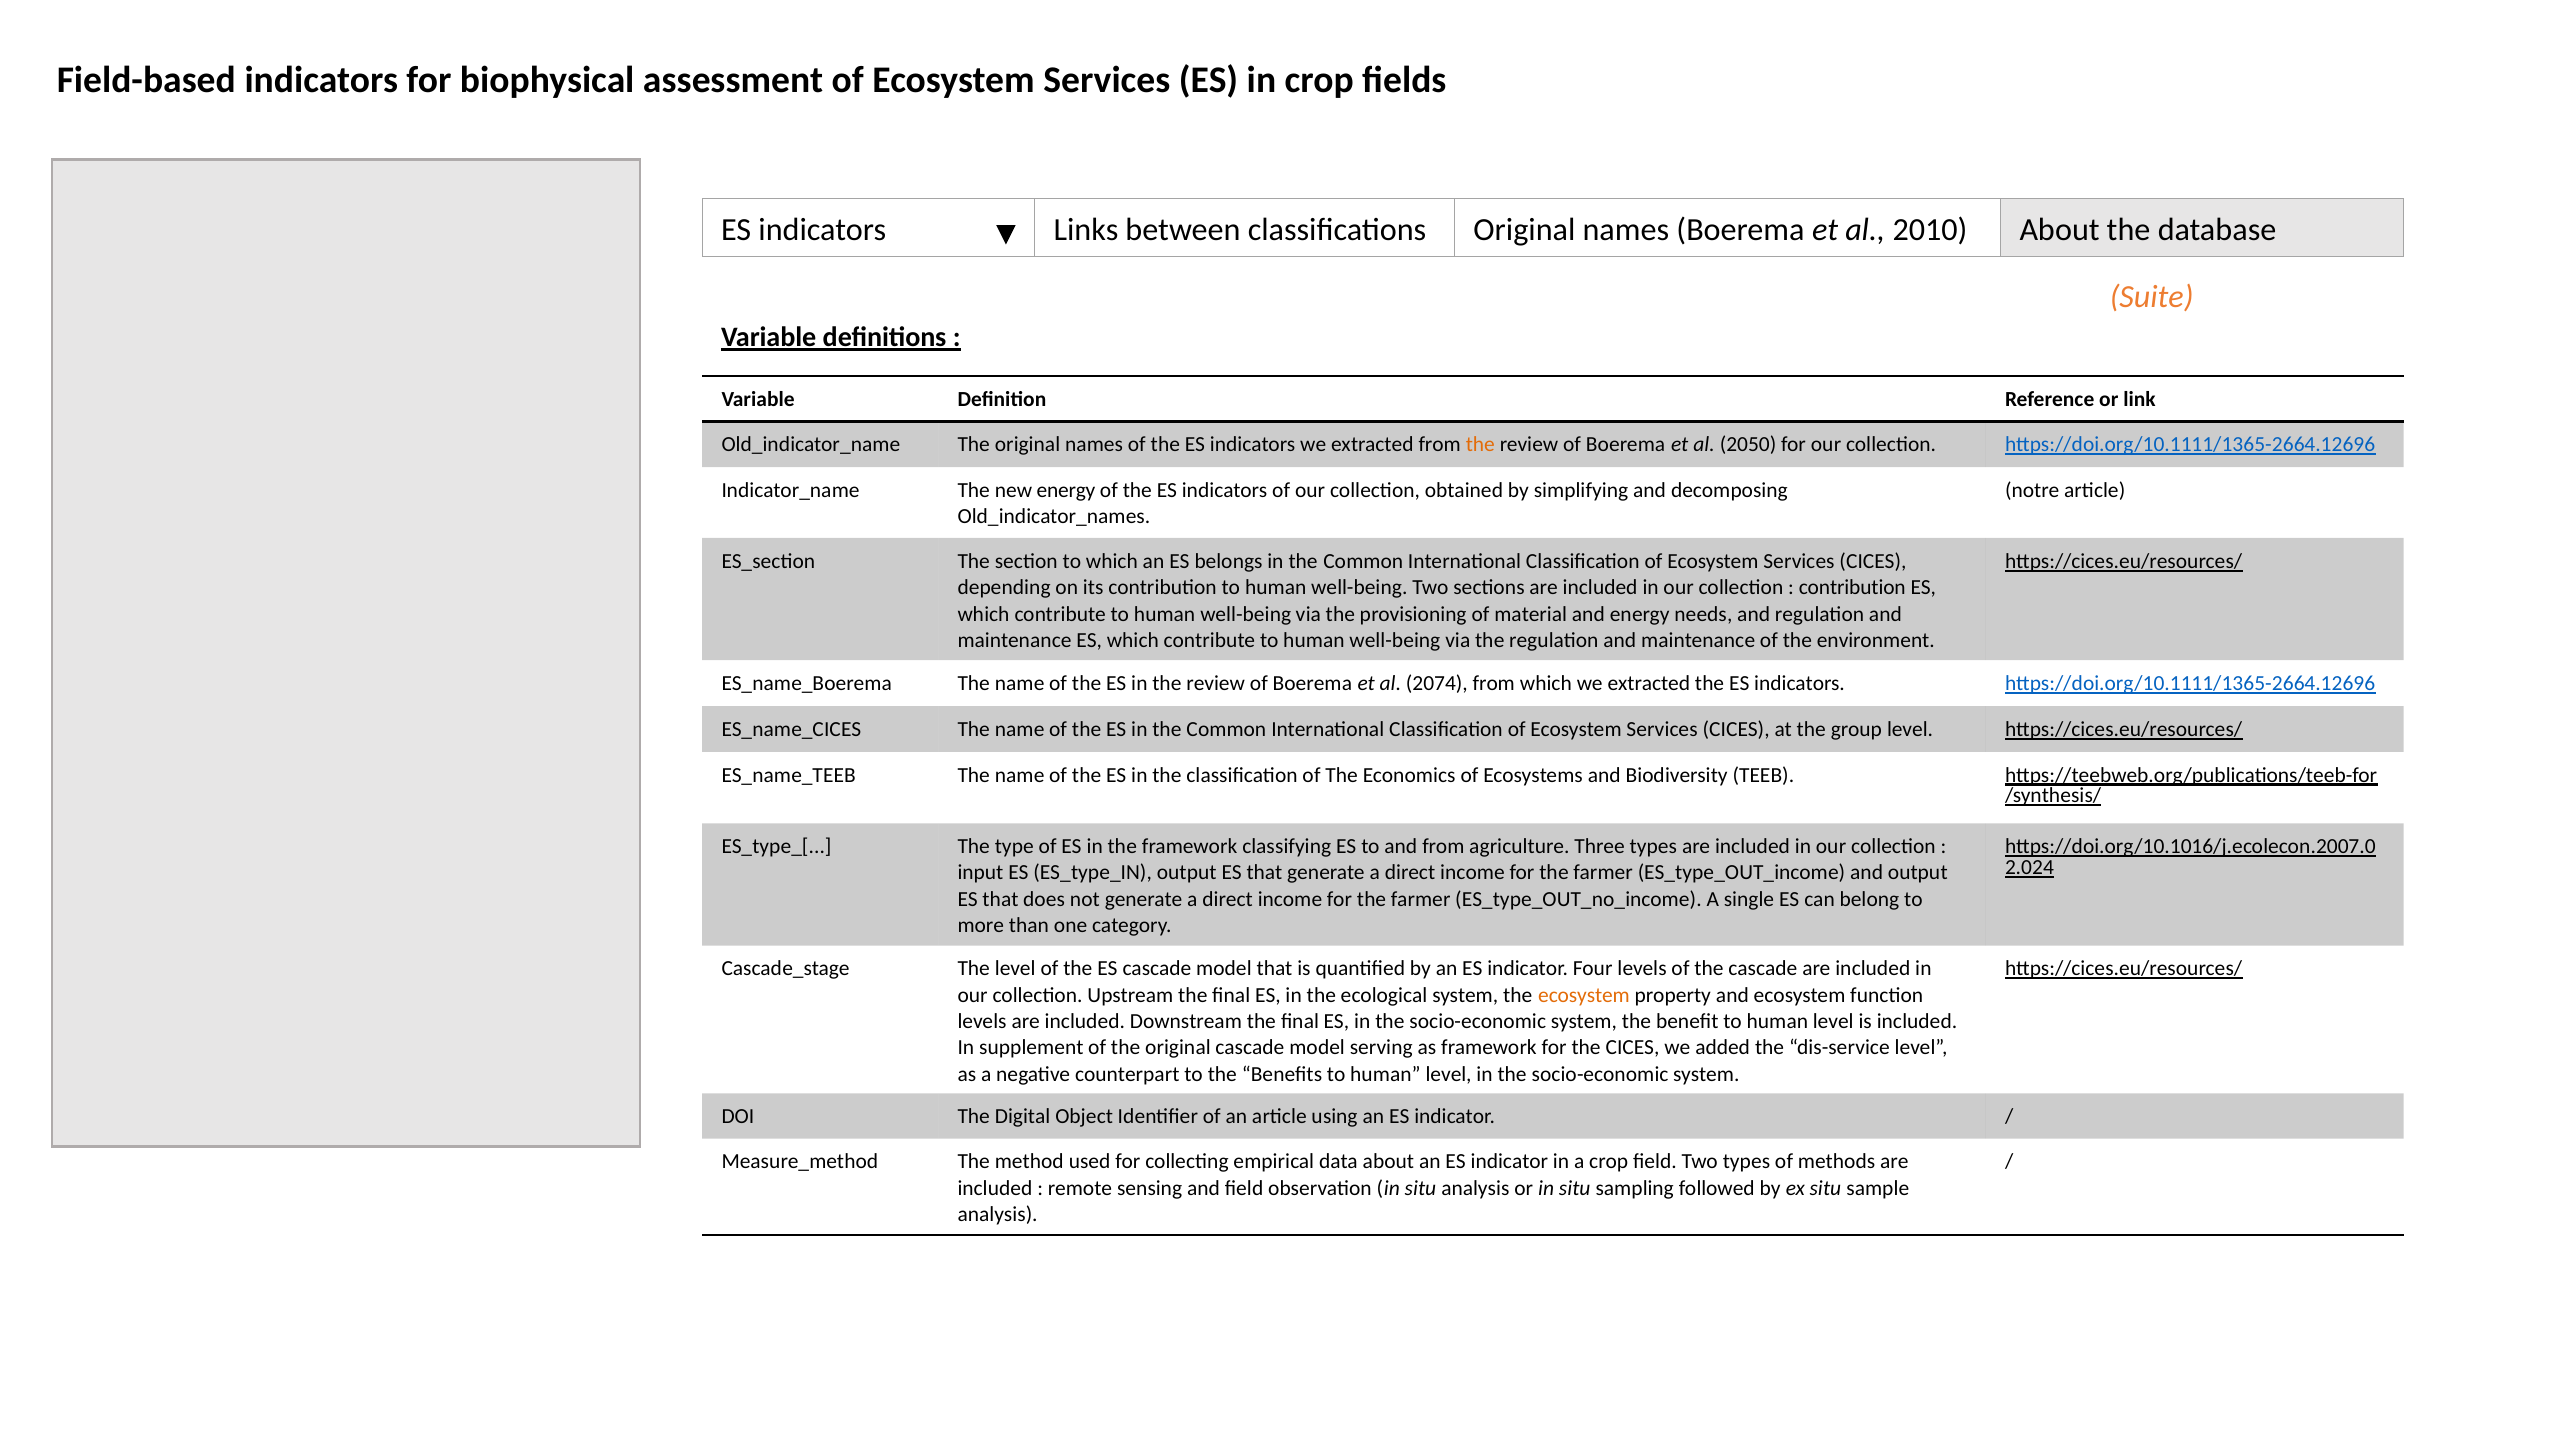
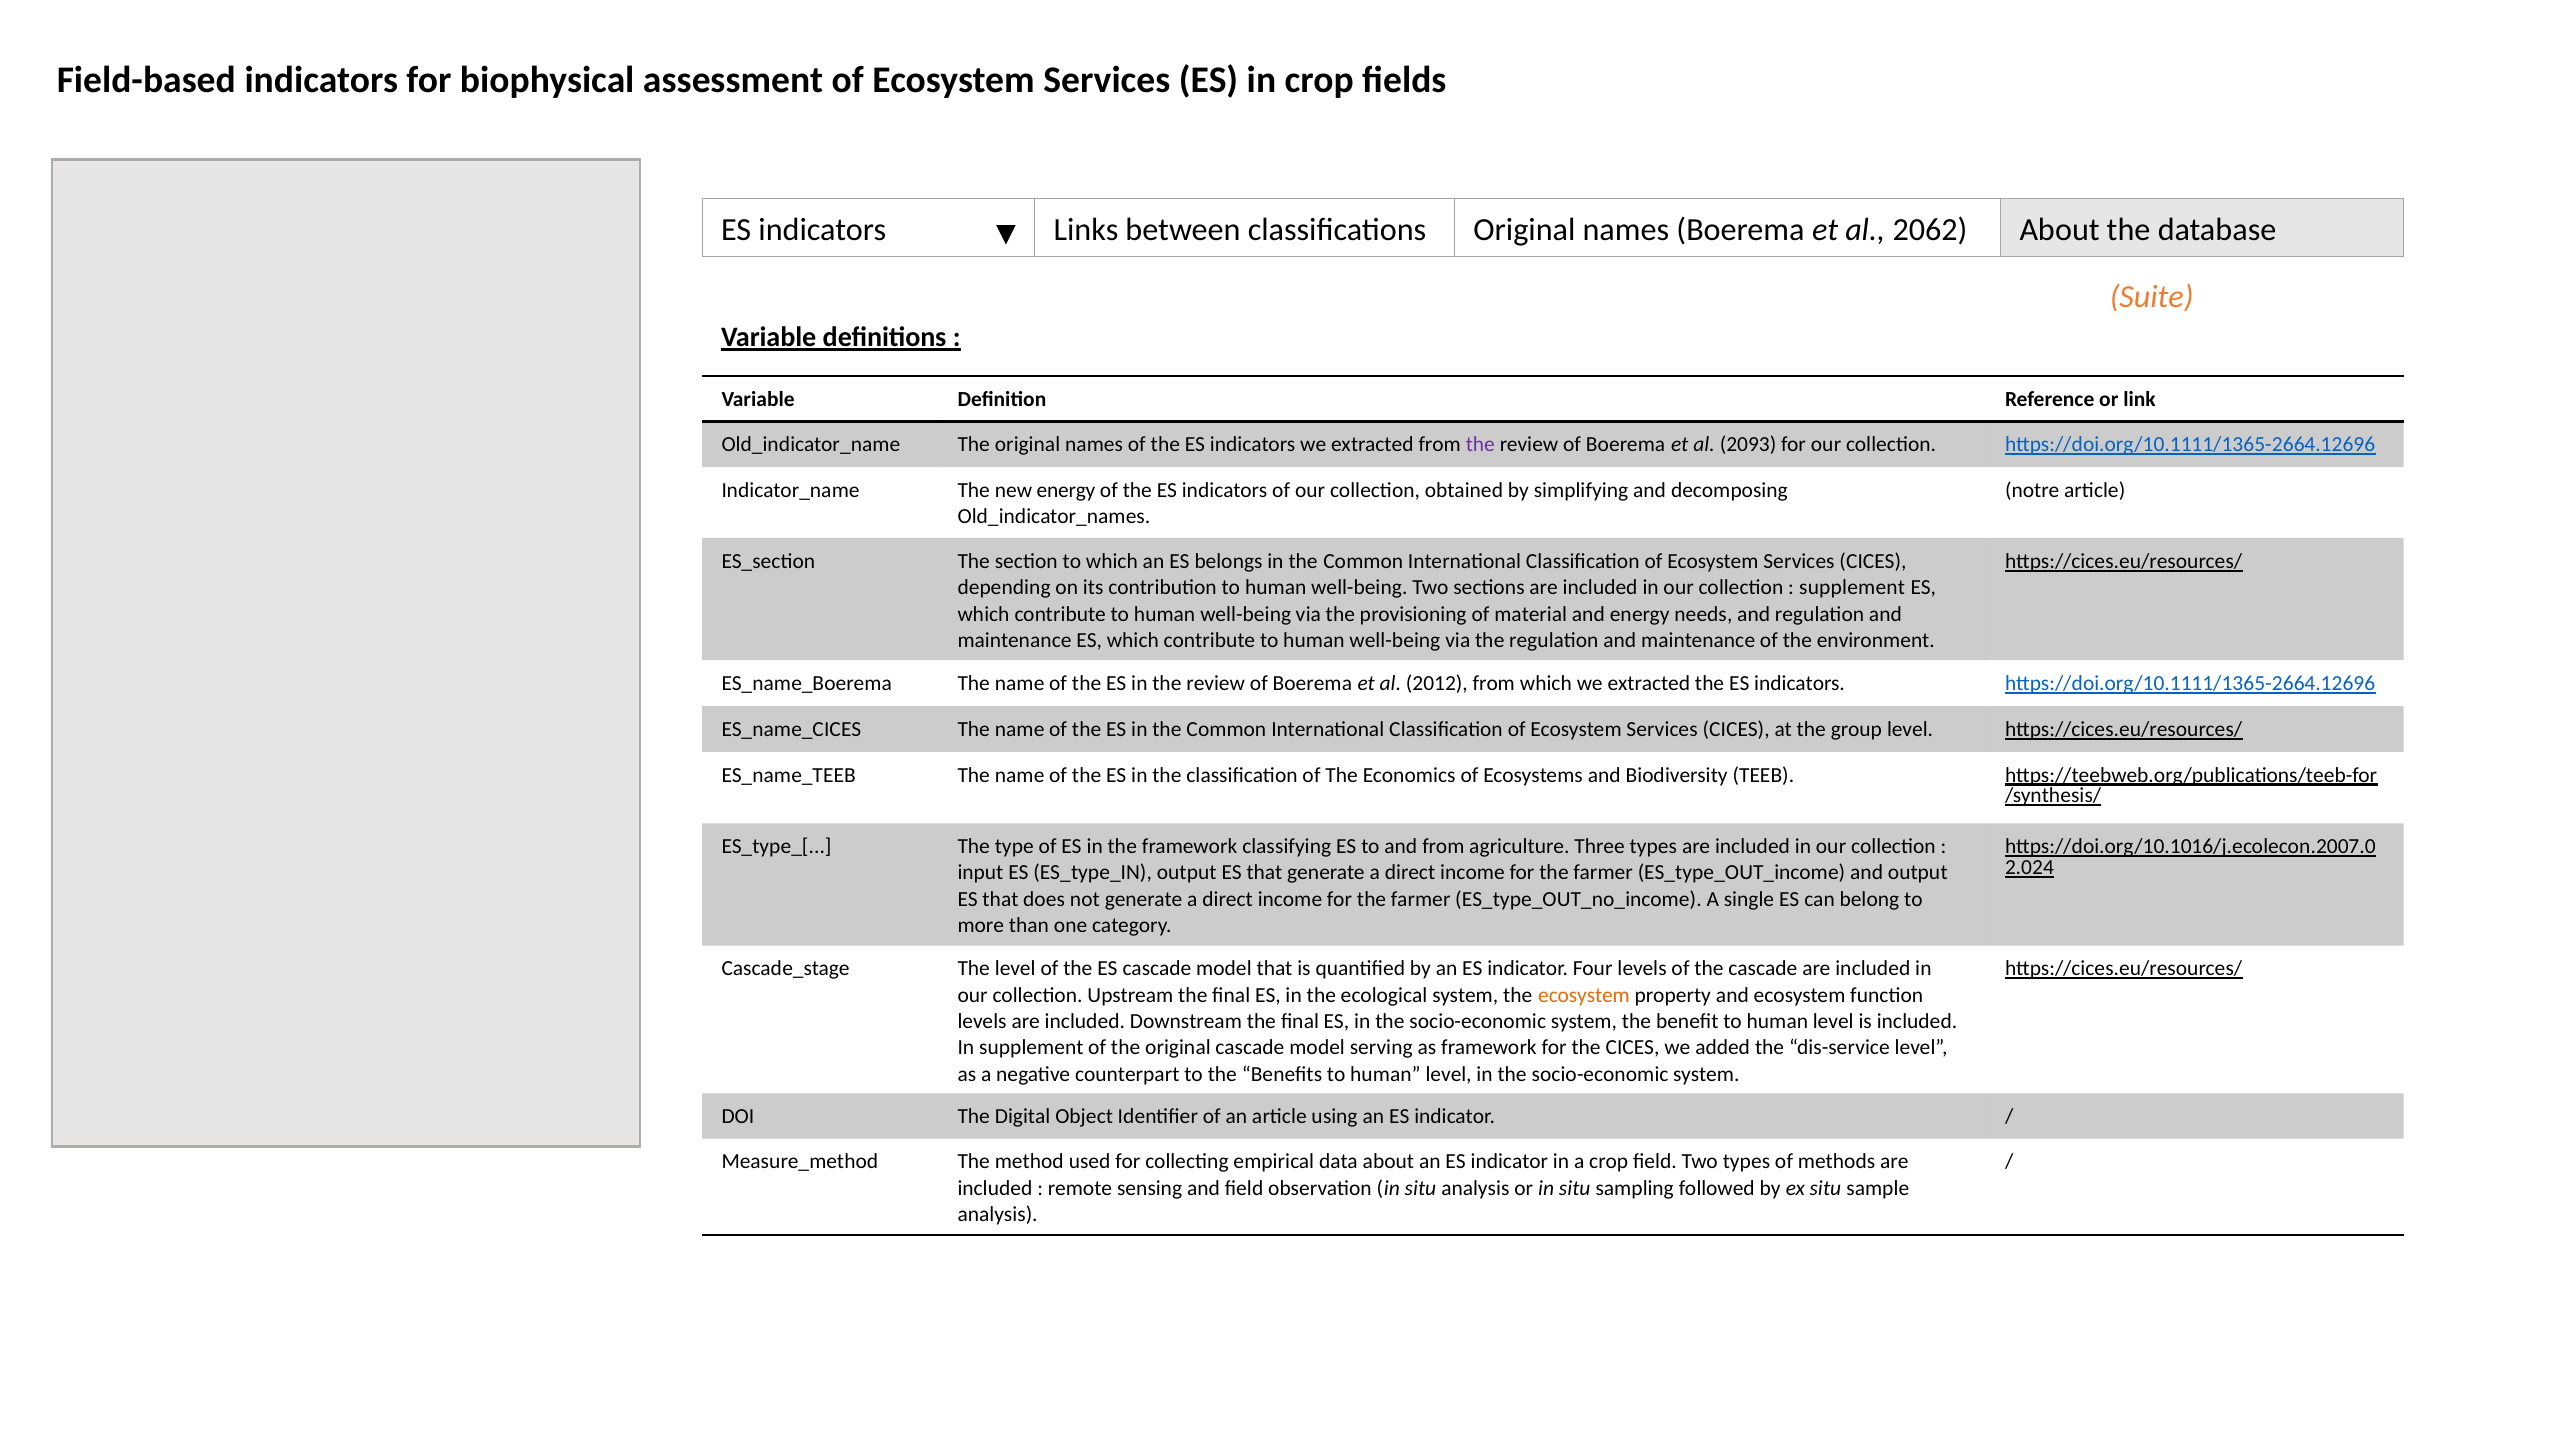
2010: 2010 -> 2062
the at (1480, 445) colour: orange -> purple
2050: 2050 -> 2093
contribution at (1852, 588): contribution -> supplement
2074: 2074 -> 2012
